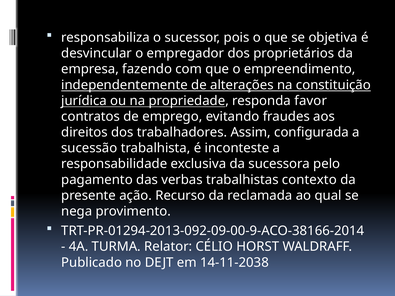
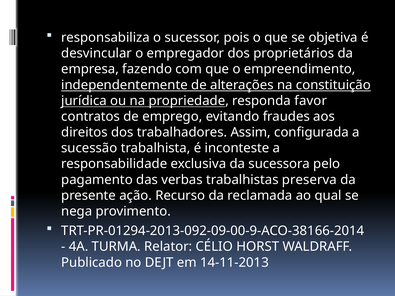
contexto: contexto -> preserva
14-11-2038: 14-11-2038 -> 14-11-2013
